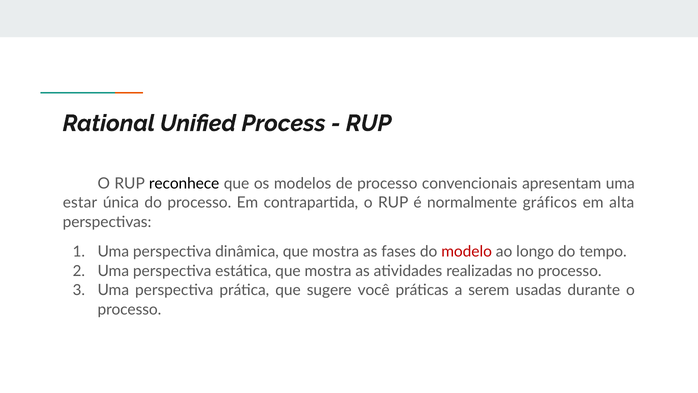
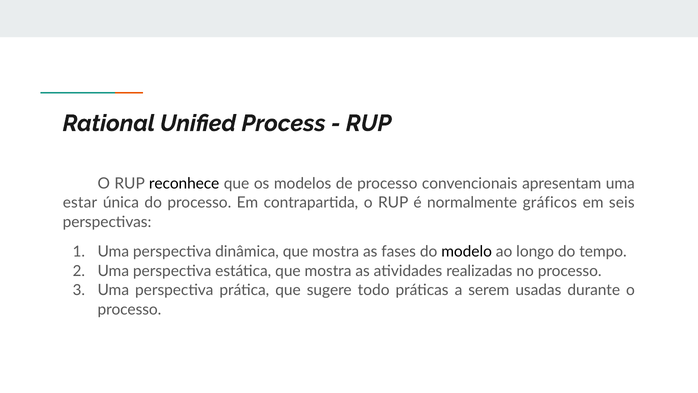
alta: alta -> seis
modelo colour: red -> black
você: você -> todo
